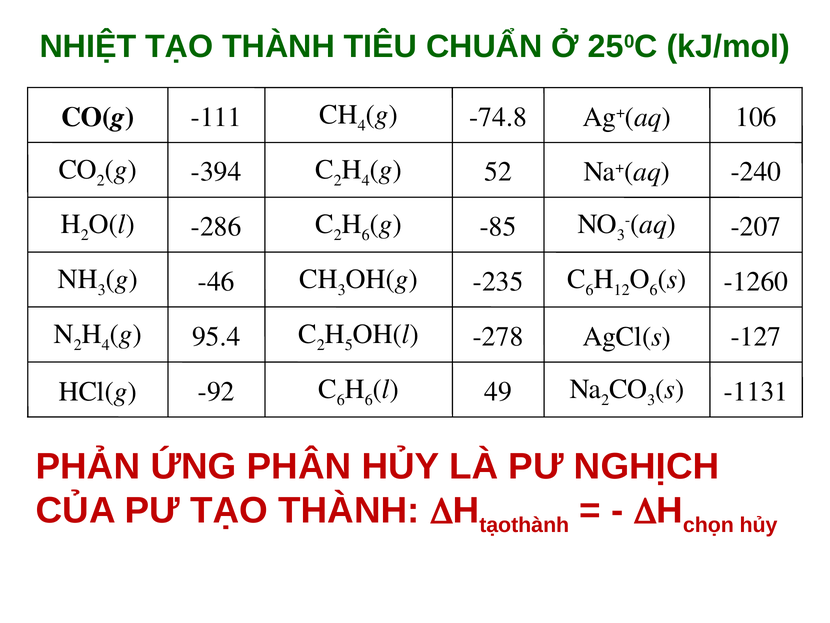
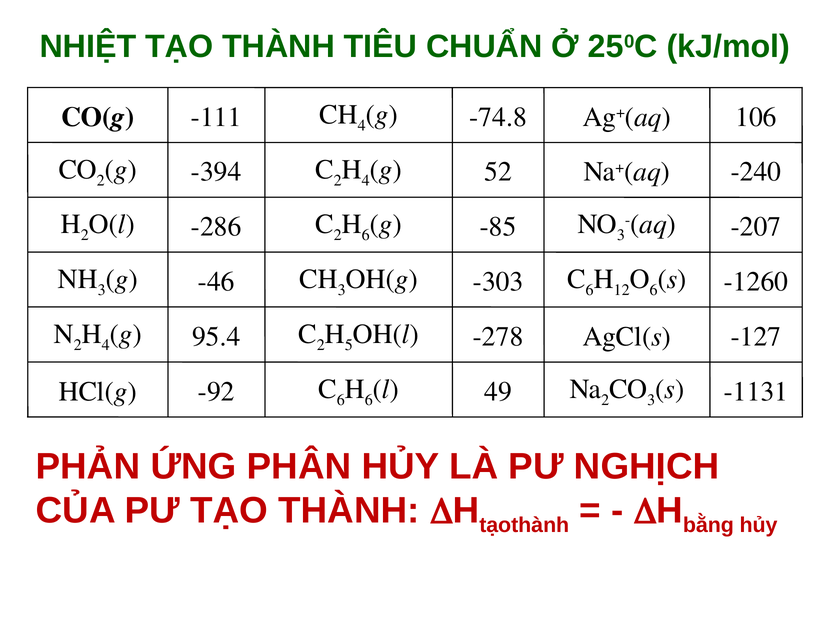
-235: -235 -> -303
chọn: chọn -> bằng
